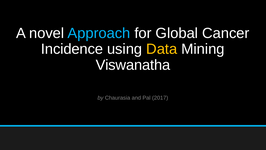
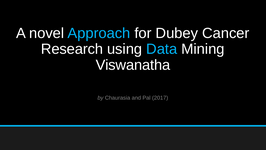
Global: Global -> Dubey
Incidence: Incidence -> Research
Data colour: yellow -> light blue
